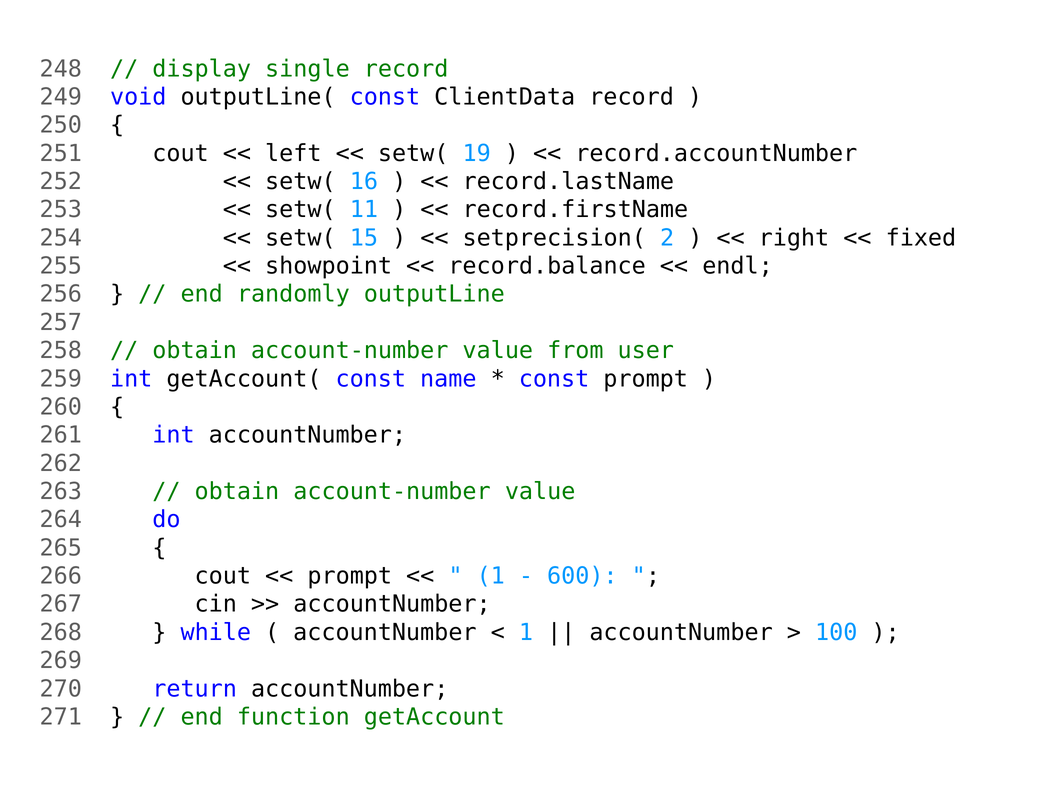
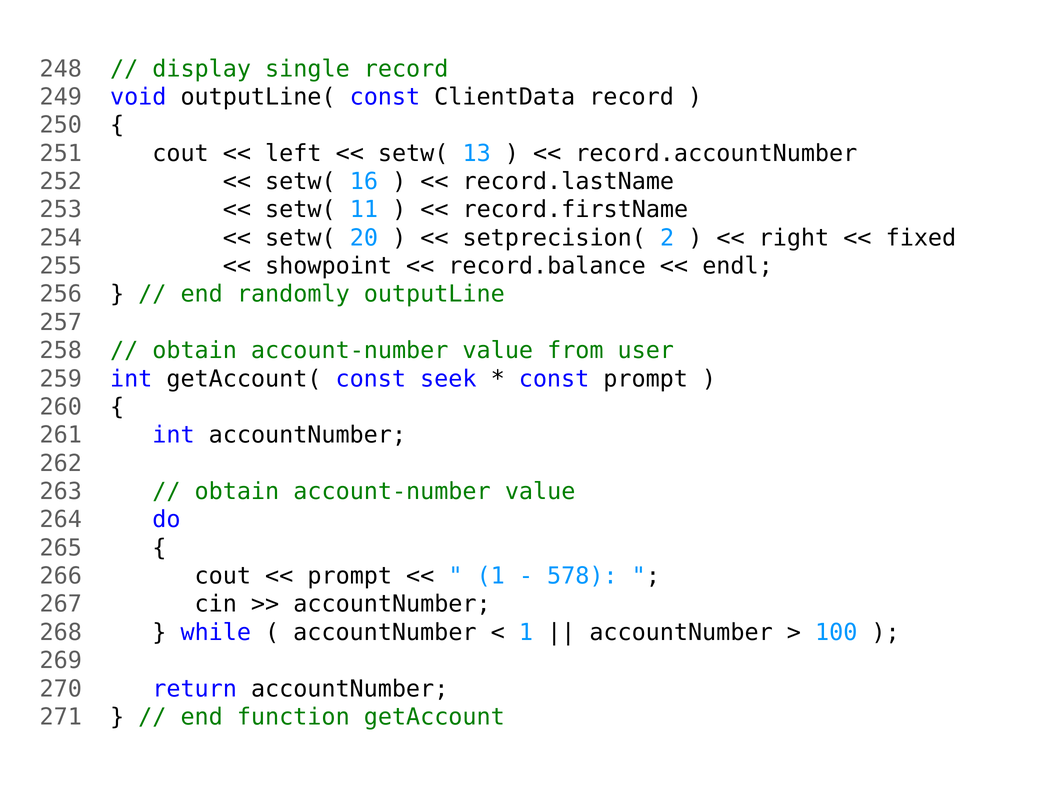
19: 19 -> 13
15: 15 -> 20
name: name -> seek
600: 600 -> 578
